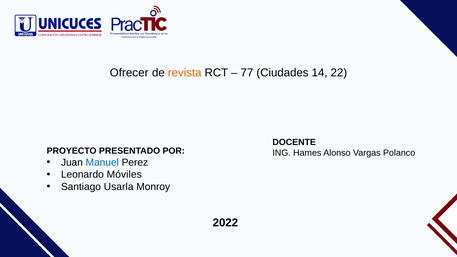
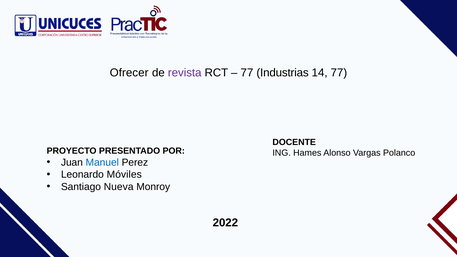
revista colour: orange -> purple
Ciudades: Ciudades -> Industrias
14 22: 22 -> 77
Usarla: Usarla -> Nueva
